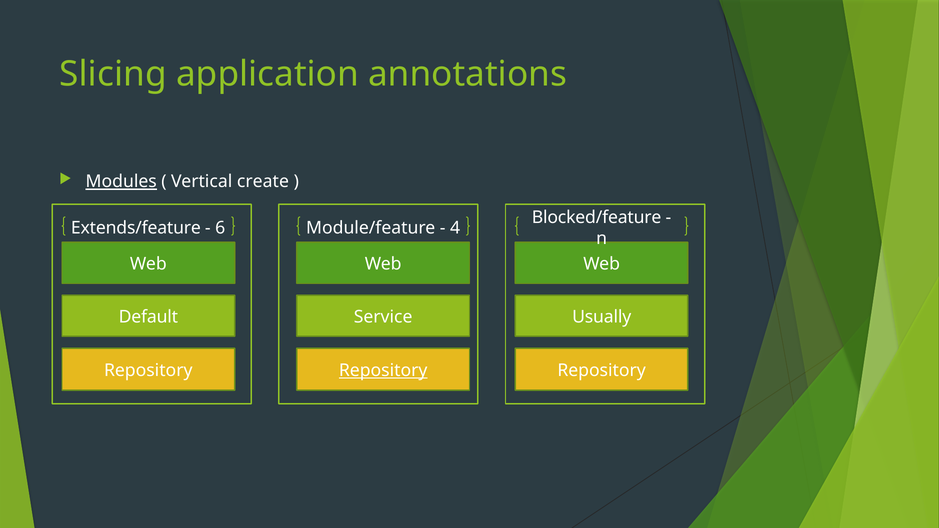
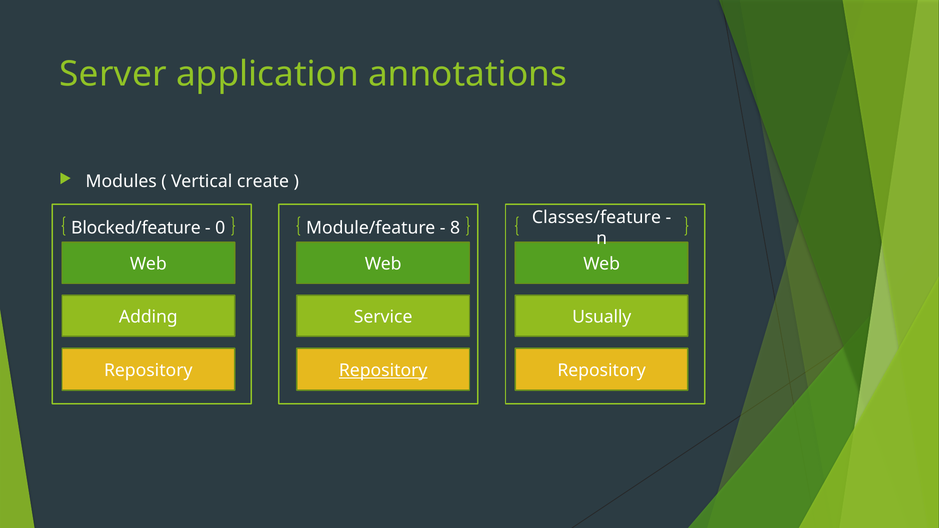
Slicing: Slicing -> Server
Modules underline: present -> none
Blocked/feature: Blocked/feature -> Classes/feature
Extends/feature: Extends/feature -> Blocked/feature
6: 6 -> 0
4: 4 -> 8
Default: Default -> Adding
